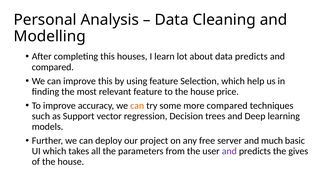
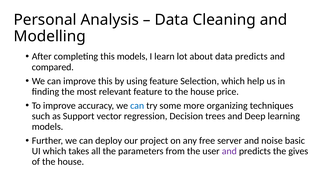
this houses: houses -> models
can at (137, 106) colour: orange -> blue
more compared: compared -> organizing
much: much -> noise
